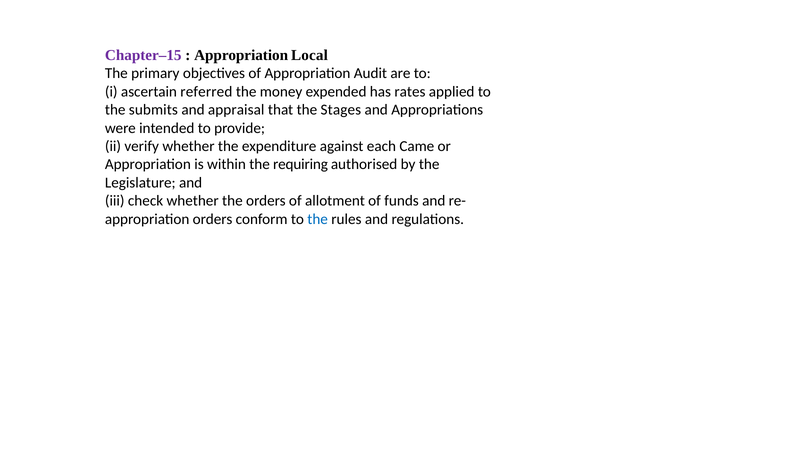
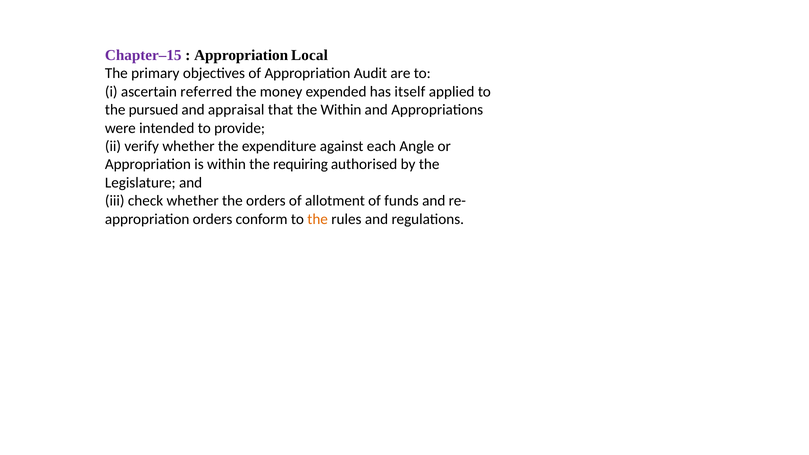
rates: rates -> itself
submits: submits -> pursued
the Stages: Stages -> Within
Came: Came -> Angle
the at (318, 219) colour: blue -> orange
